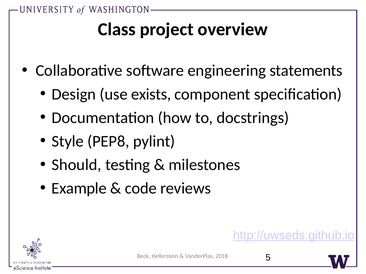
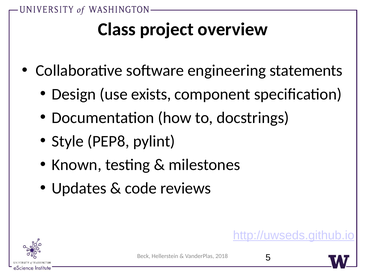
Should: Should -> Known
Example: Example -> Updates
